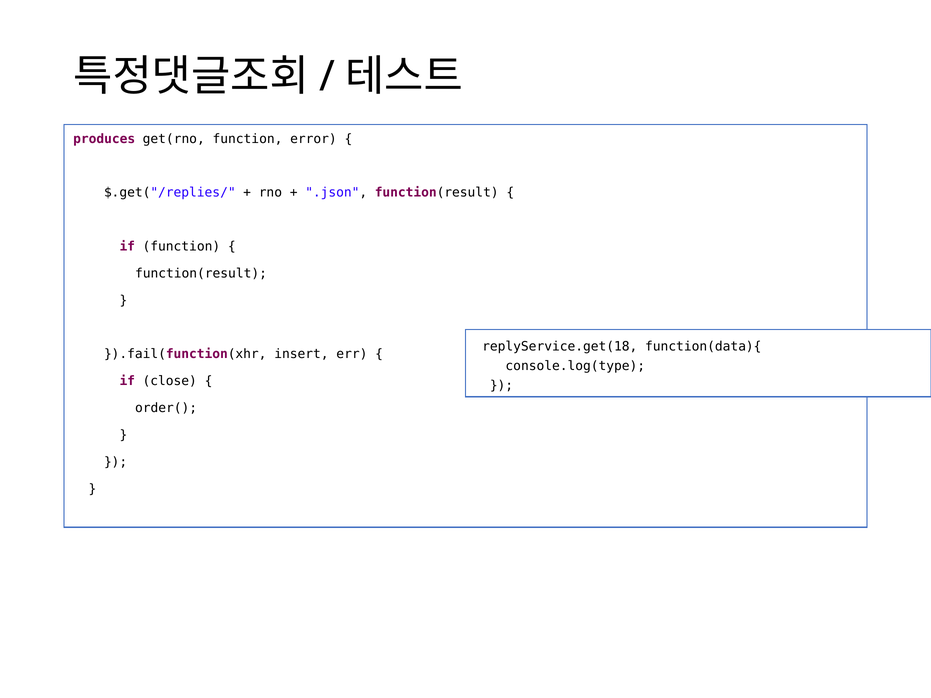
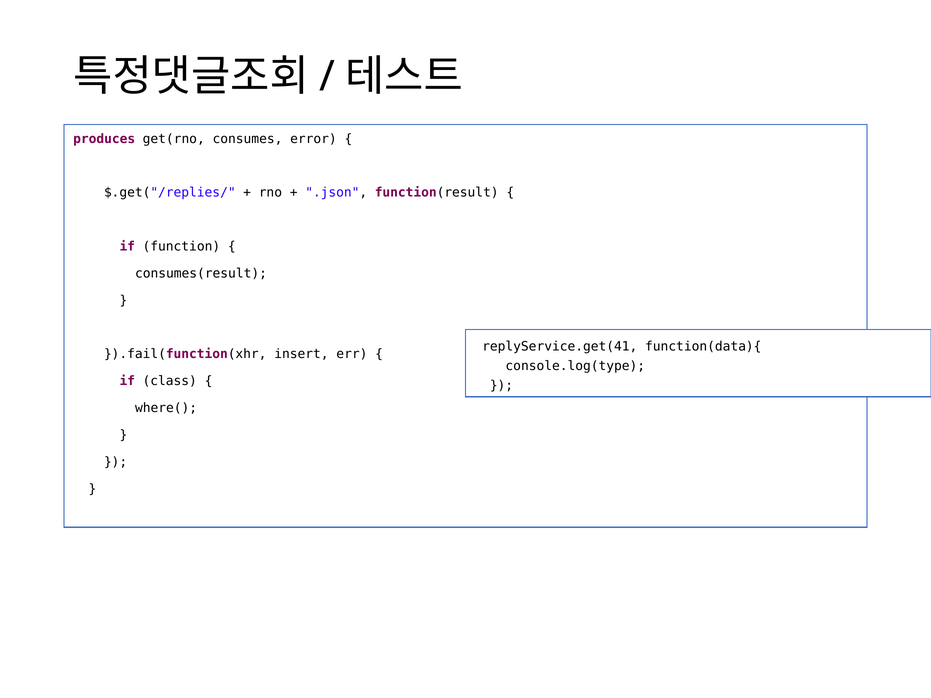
get(rno function: function -> consumes
function(result at (201, 274): function(result -> consumes(result
replyService.get(18: replyService.get(18 -> replyService.get(41
close: close -> class
order(: order( -> where(
